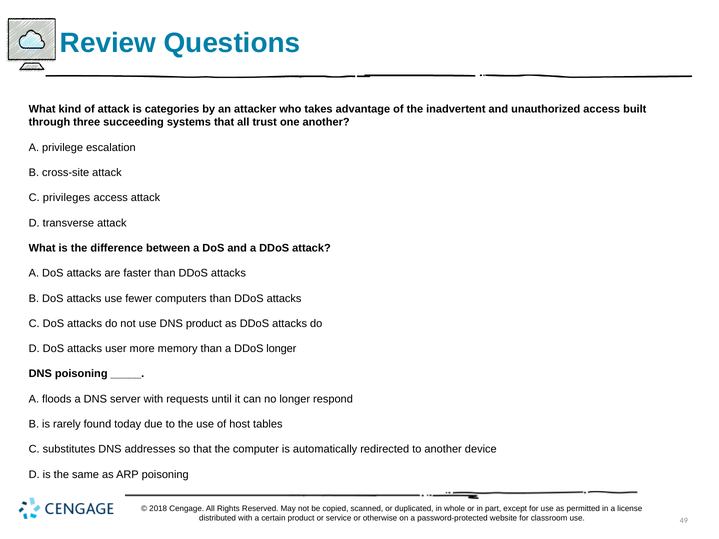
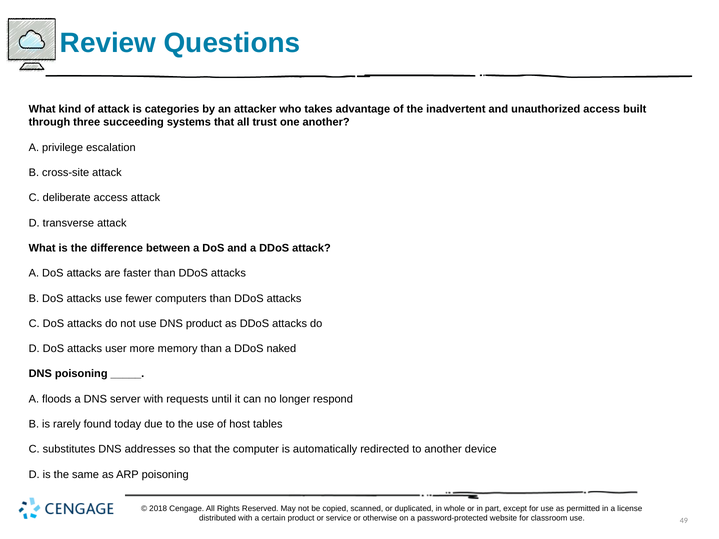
privileges: privileges -> deliberate
DDoS longer: longer -> naked
